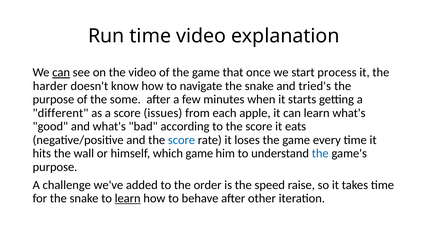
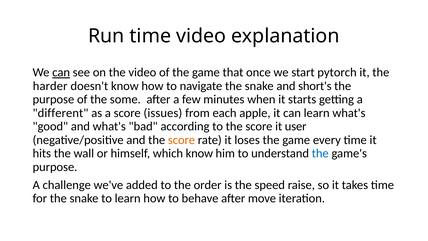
process: process -> pytorch
tried's: tried's -> short's
eats: eats -> user
score at (182, 140) colour: blue -> orange
which game: game -> know
learn at (128, 198) underline: present -> none
other: other -> move
